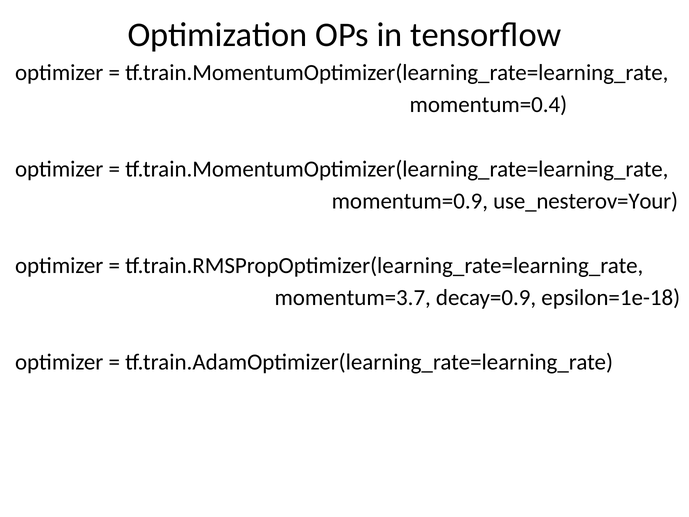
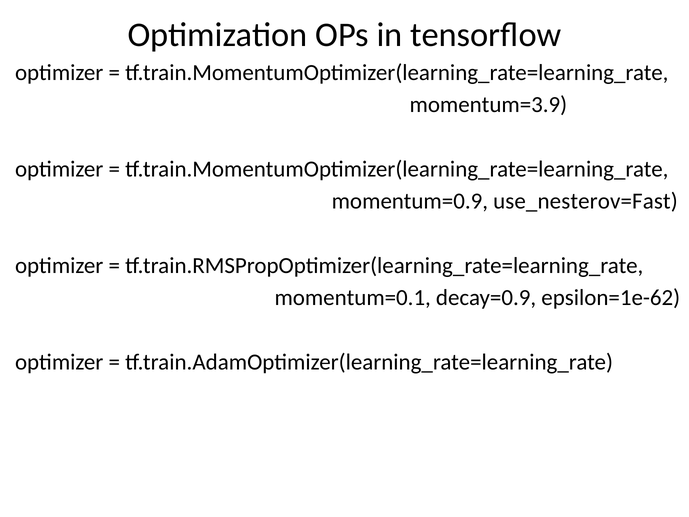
momentum=0.4: momentum=0.4 -> momentum=3.9
use_nesterov=Your: use_nesterov=Your -> use_nesterov=Fast
momentum=3.7: momentum=3.7 -> momentum=0.1
epsilon=1e-18: epsilon=1e-18 -> epsilon=1e-62
